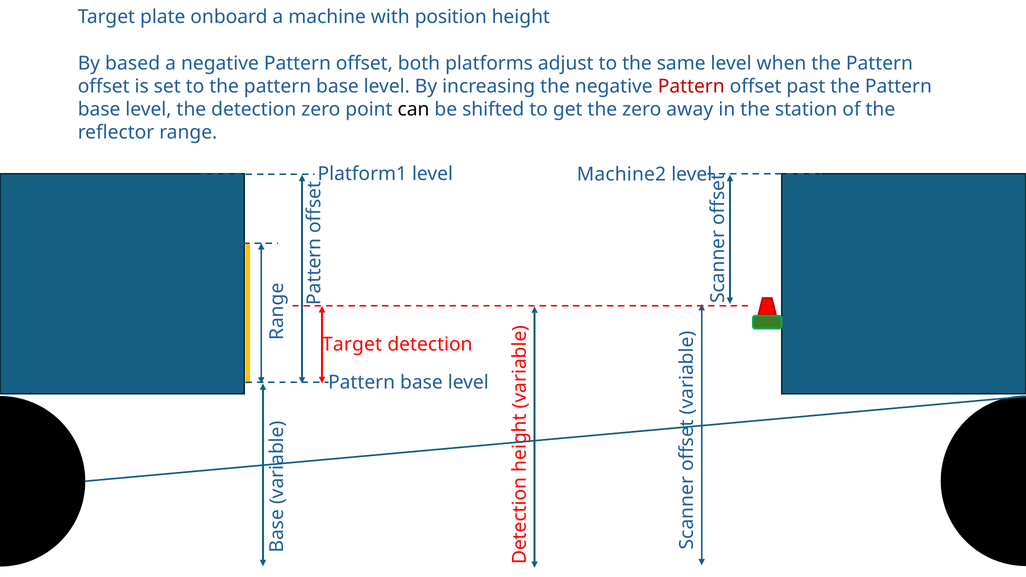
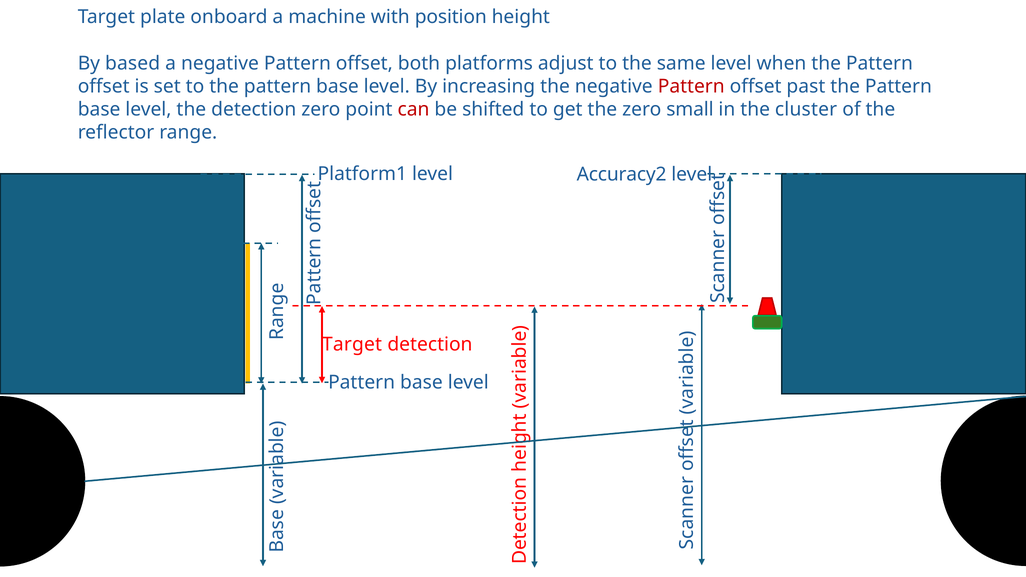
can colour: black -> red
away: away -> small
station: station -> cluster
Machine2: Machine2 -> Accuracy2
